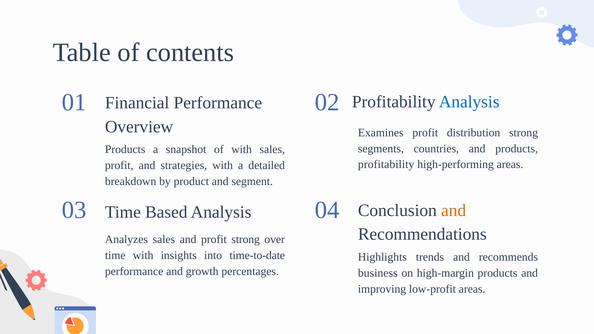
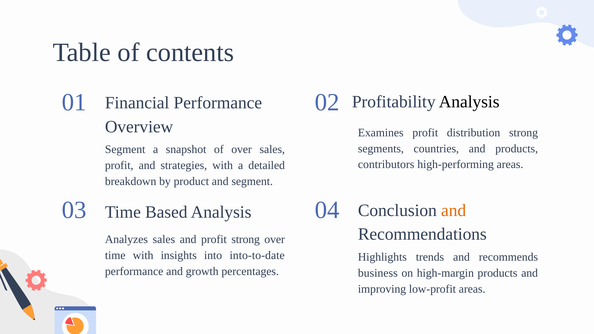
Analysis at (469, 102) colour: blue -> black
Products at (125, 150): Products -> Segment
of with: with -> over
profitability at (386, 165): profitability -> contributors
time-to-date: time-to-date -> into-to-date
